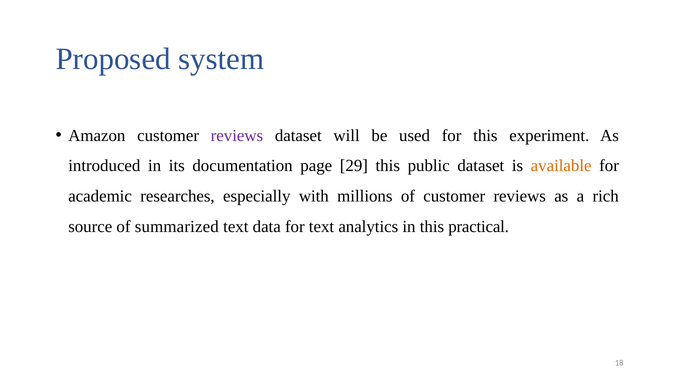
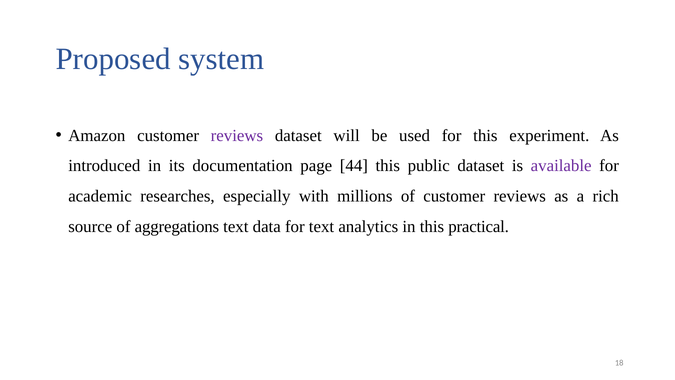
29: 29 -> 44
available colour: orange -> purple
summarized: summarized -> aggregations
